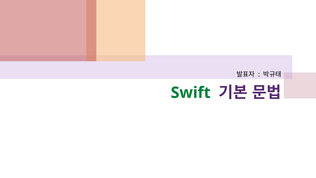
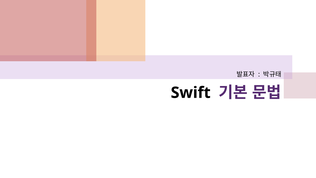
Swift colour: green -> black
